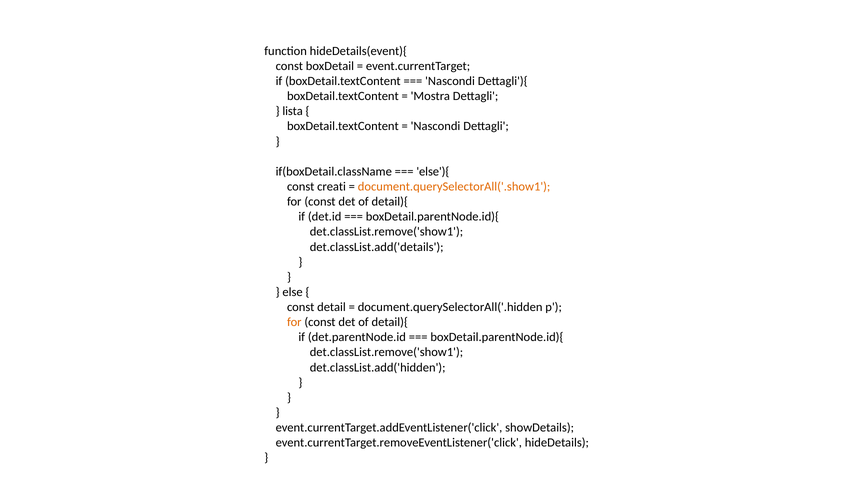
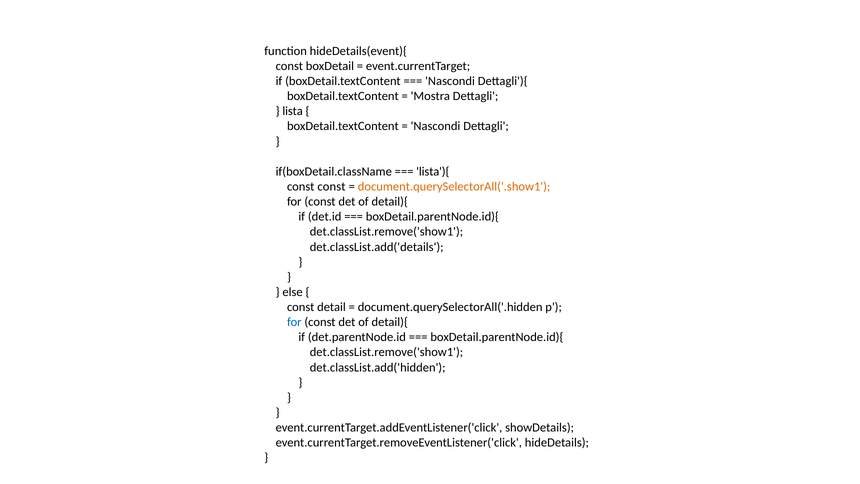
else'){: else'){ -> lista'){
const creati: creati -> const
for at (294, 322) colour: orange -> blue
